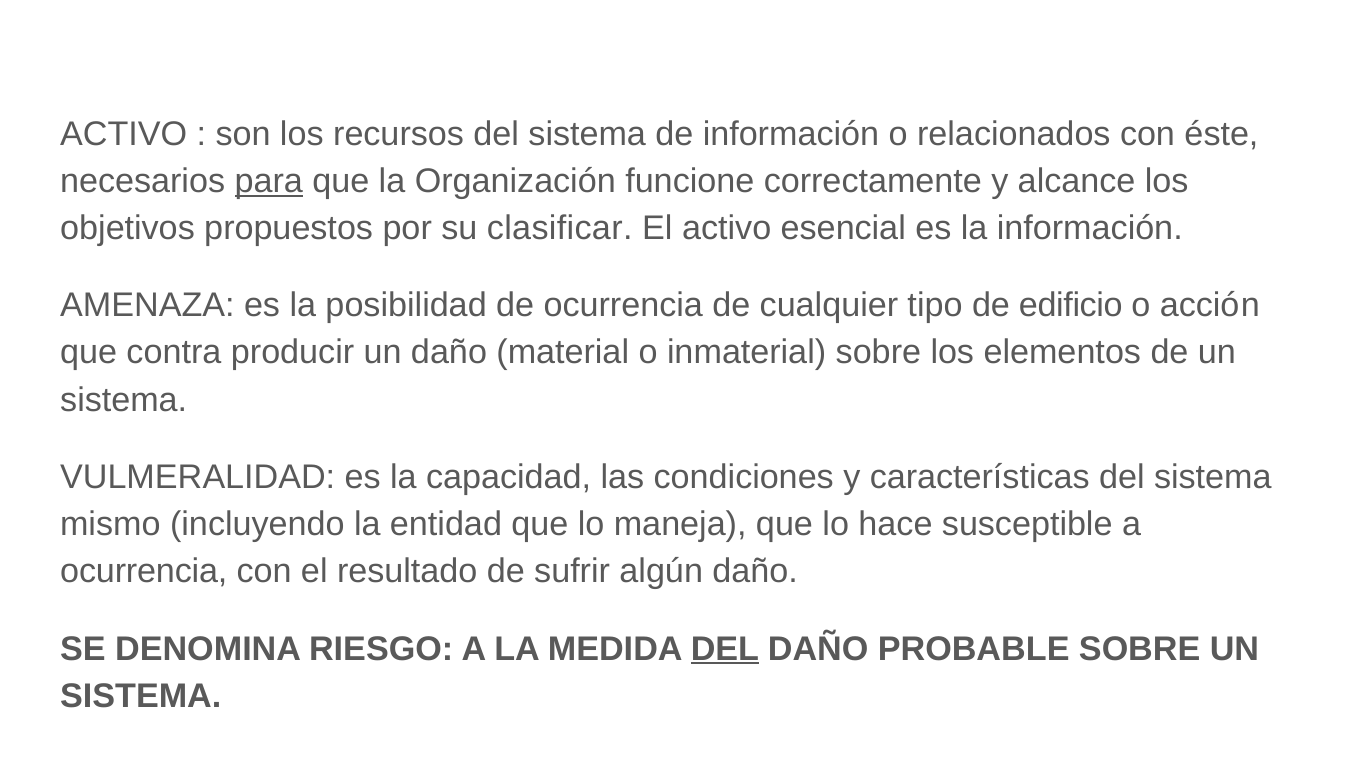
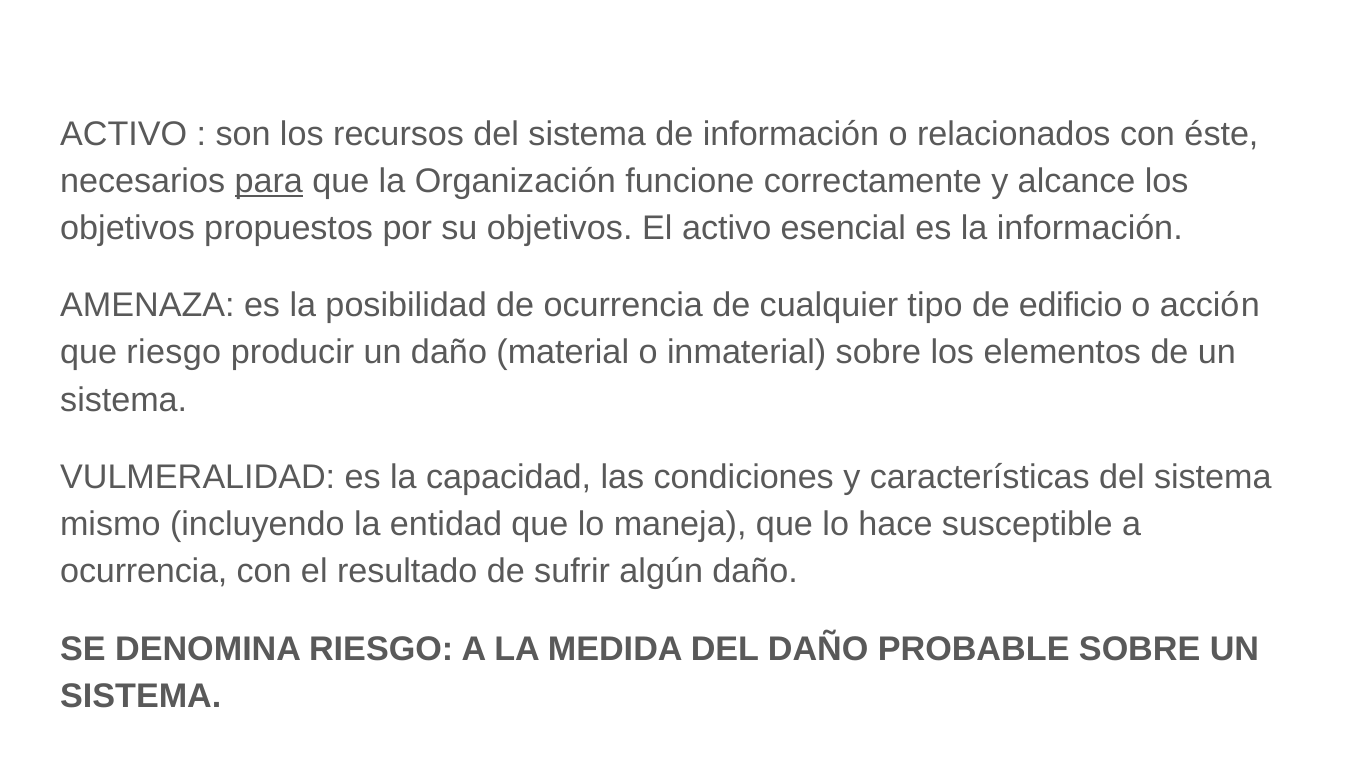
su clasificar: clasificar -> objetivos
que contra: contra -> riesgo
DEL at (725, 649) underline: present -> none
